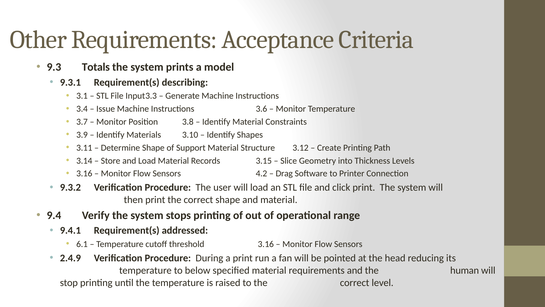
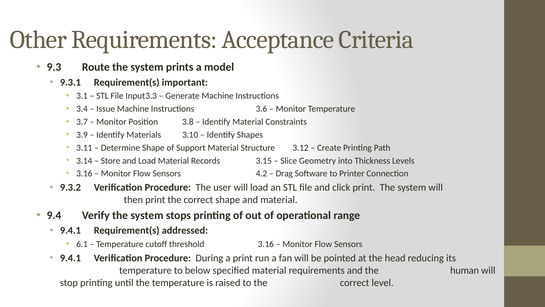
Totals: Totals -> Route
describing: describing -> important
2.4.9 at (70, 258): 2.4.9 -> 9.4.1
